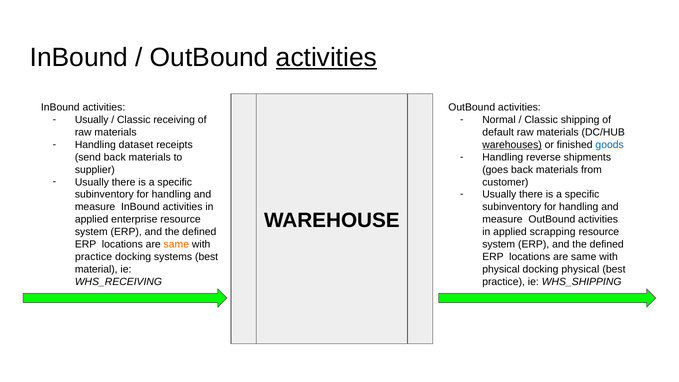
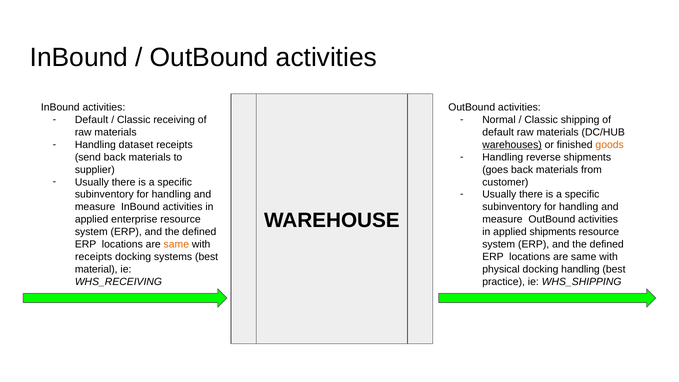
activities at (326, 58) underline: present -> none
Usually at (92, 120): Usually -> Default
goods colour: blue -> orange
applied scrapping: scrapping -> shipments
practice at (94, 257): practice -> receipts
docking physical: physical -> handling
